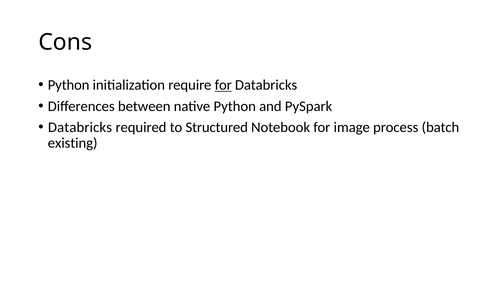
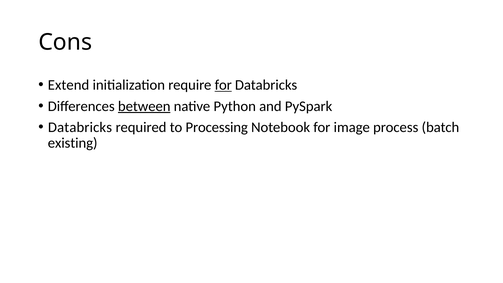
Python at (69, 85): Python -> Extend
between underline: none -> present
Structured: Structured -> Processing
